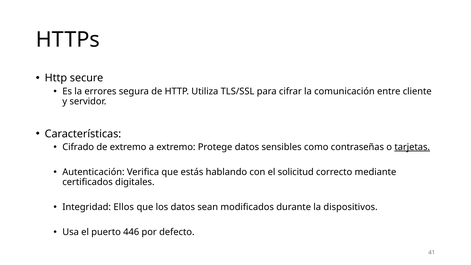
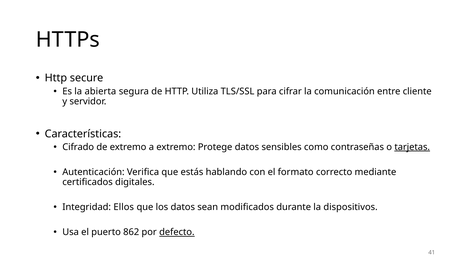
errores: errores -> abierta
solicitud: solicitud -> formato
446: 446 -> 862
defecto underline: none -> present
